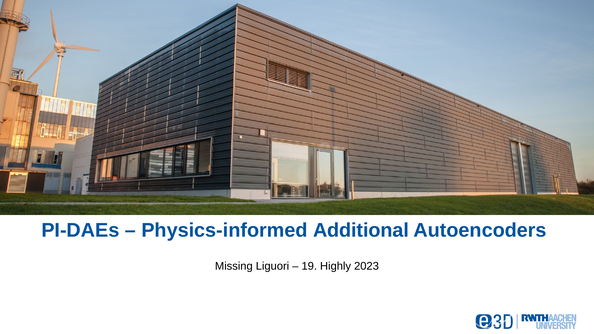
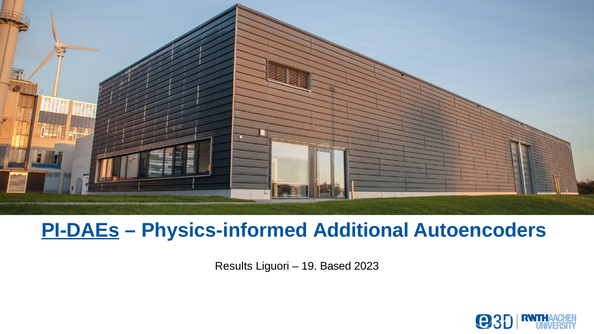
PI-DAEs underline: none -> present
Missing: Missing -> Results
Highly: Highly -> Based
